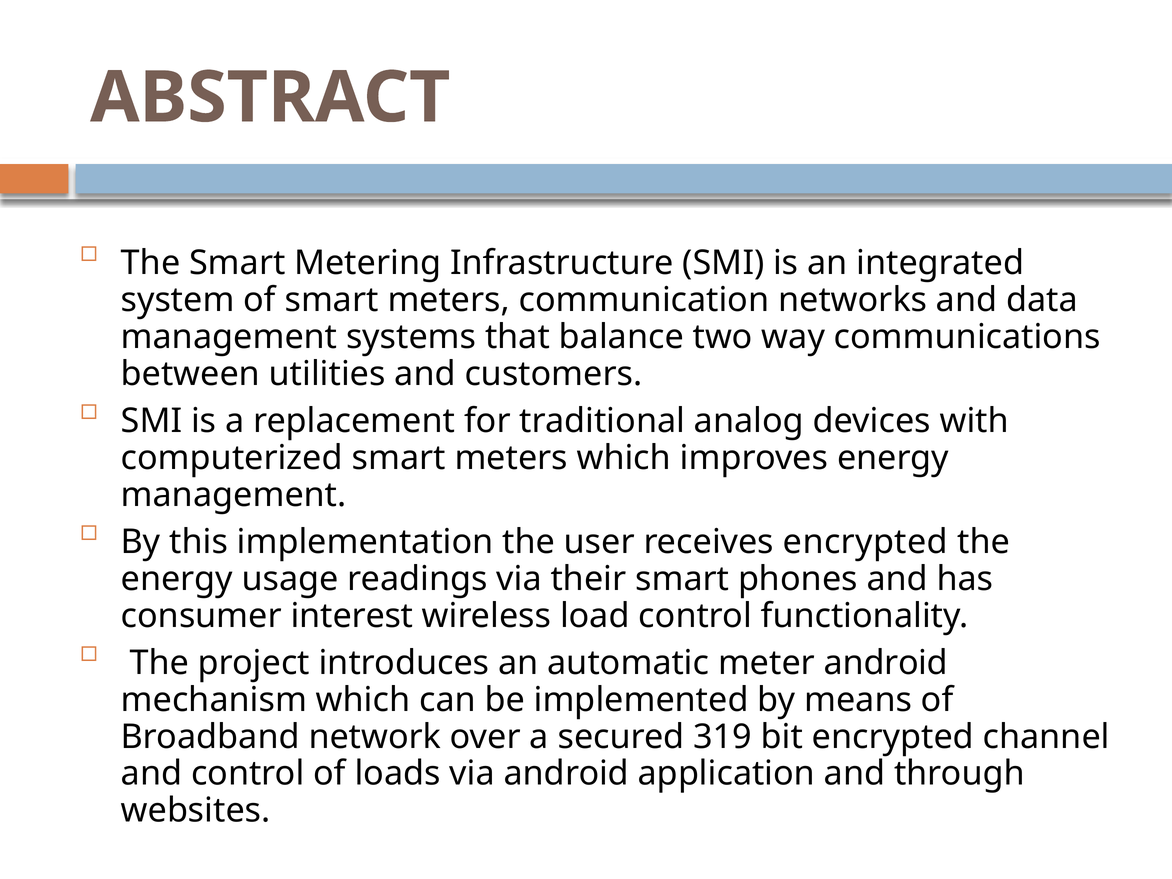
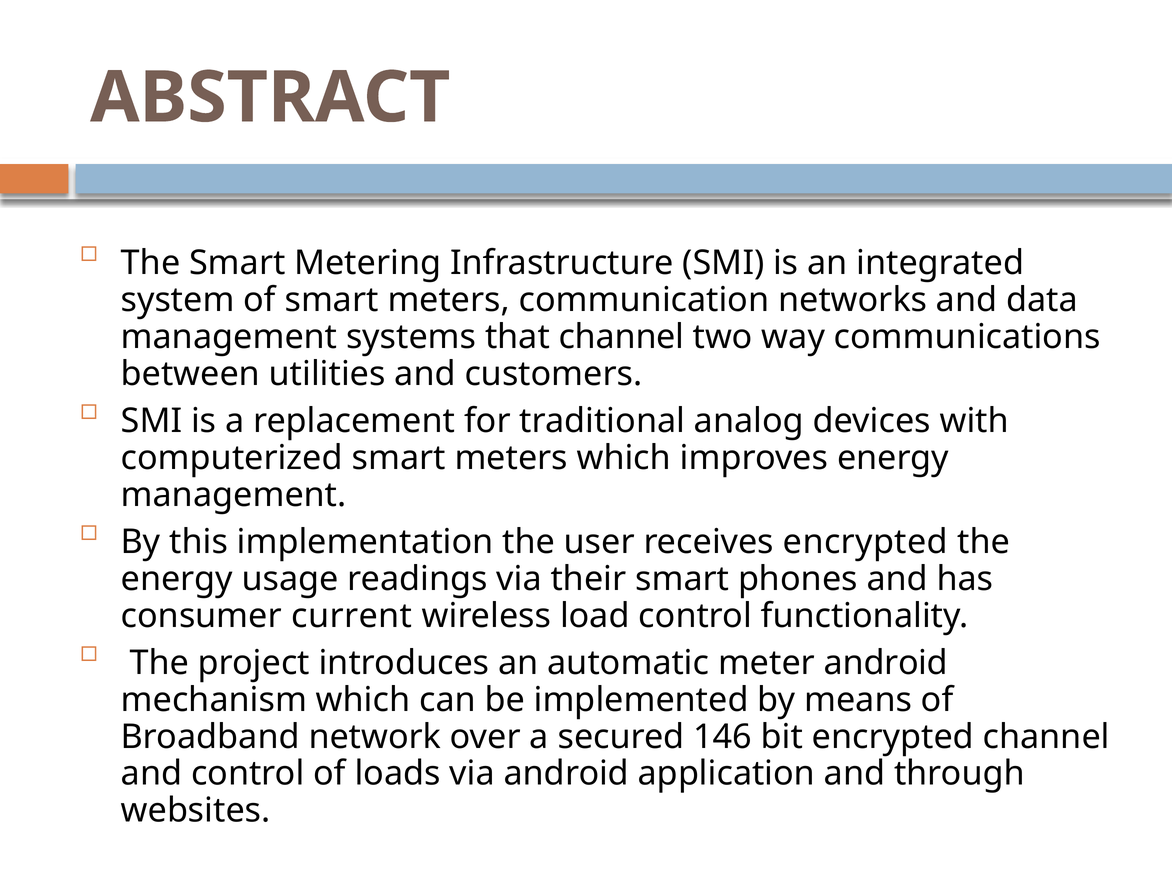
that balance: balance -> channel
interest: interest -> current
319: 319 -> 146
